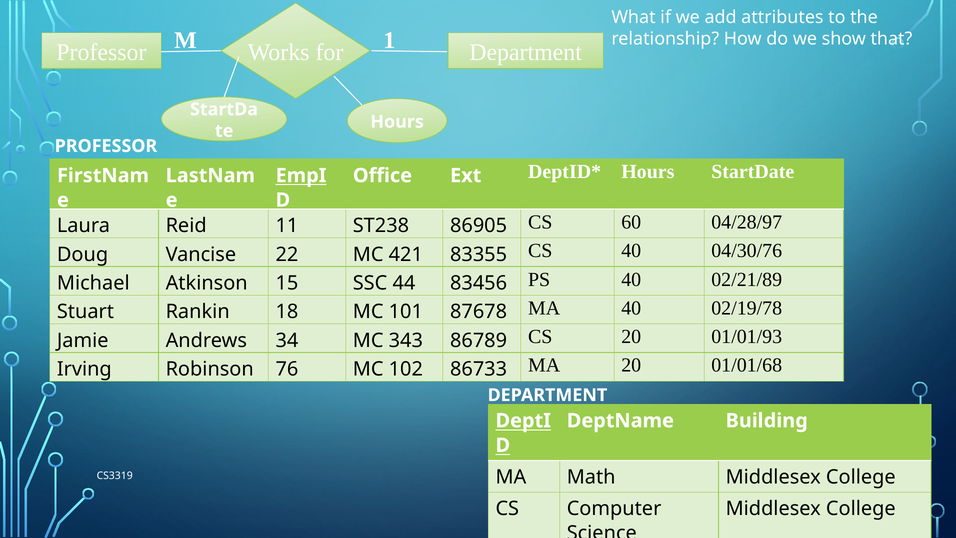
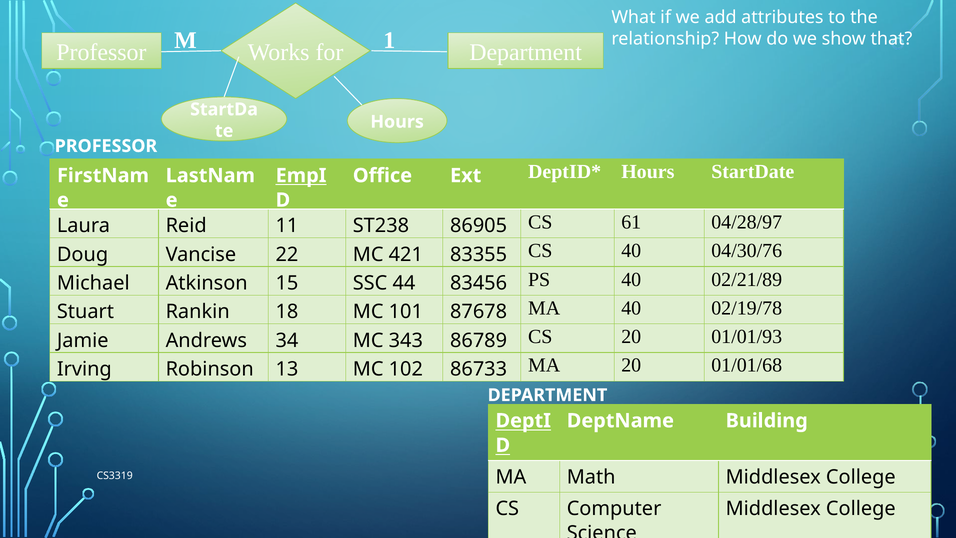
60: 60 -> 61
76: 76 -> 13
